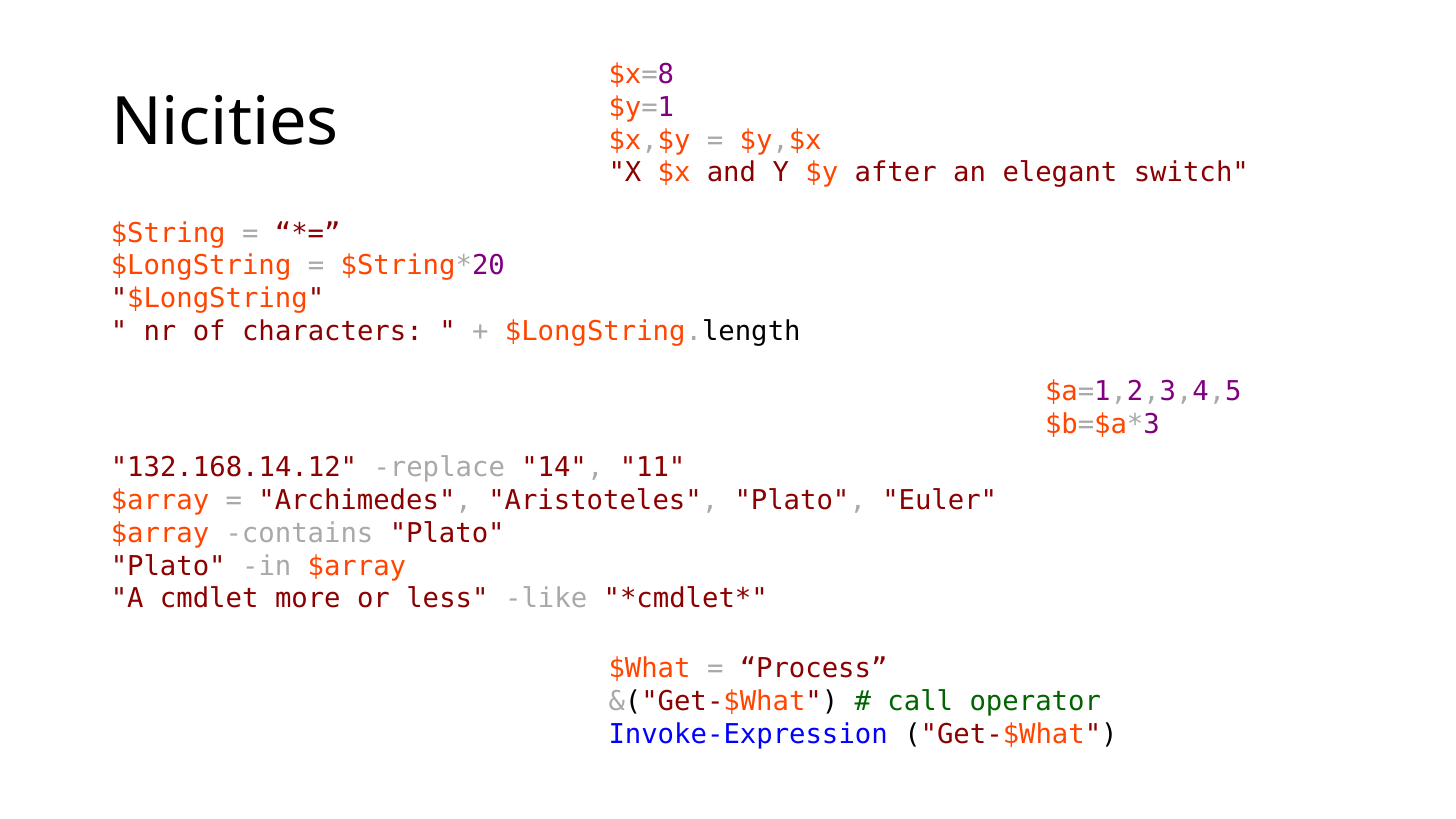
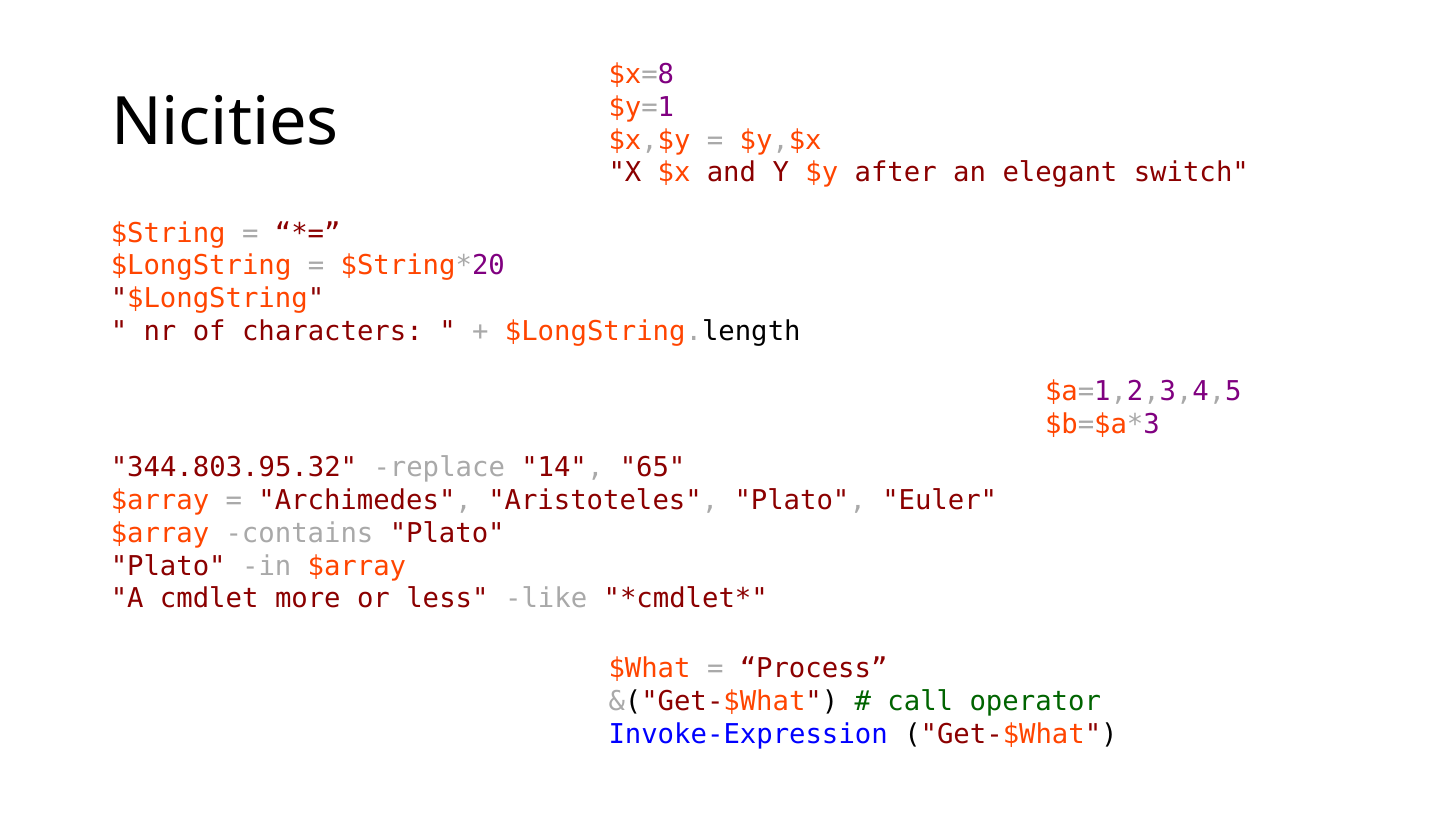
132.168.14.12: 132.168.14.12 -> 344.803.95.32
11: 11 -> 65
